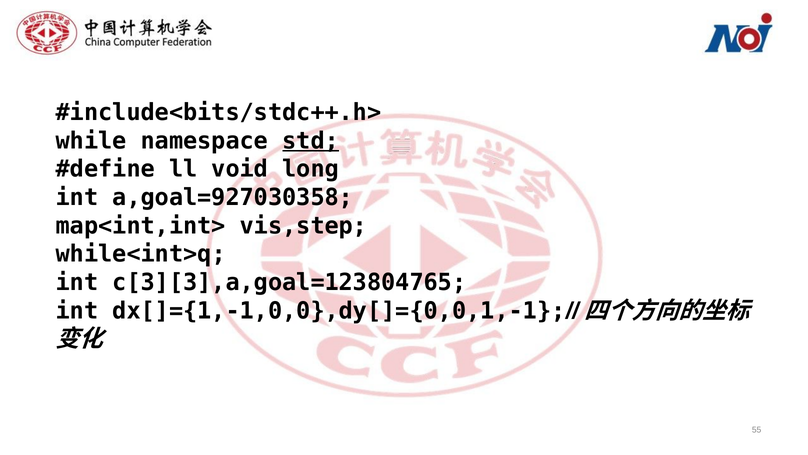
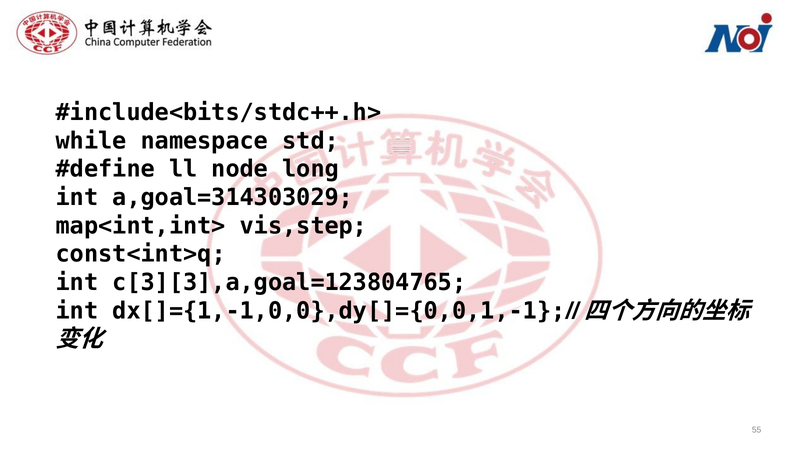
std underline: present -> none
void: void -> node
a,goal=927030358: a,goal=927030358 -> a,goal=314303029
while<int>q: while<int>q -> const<int>q
